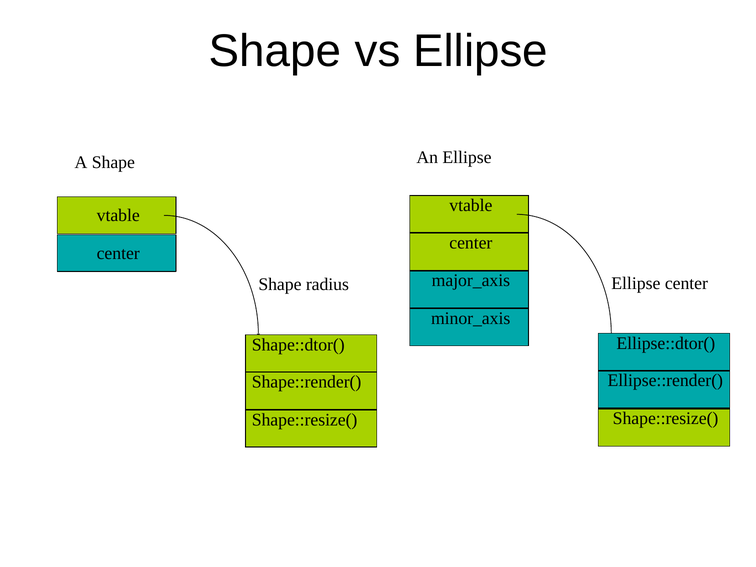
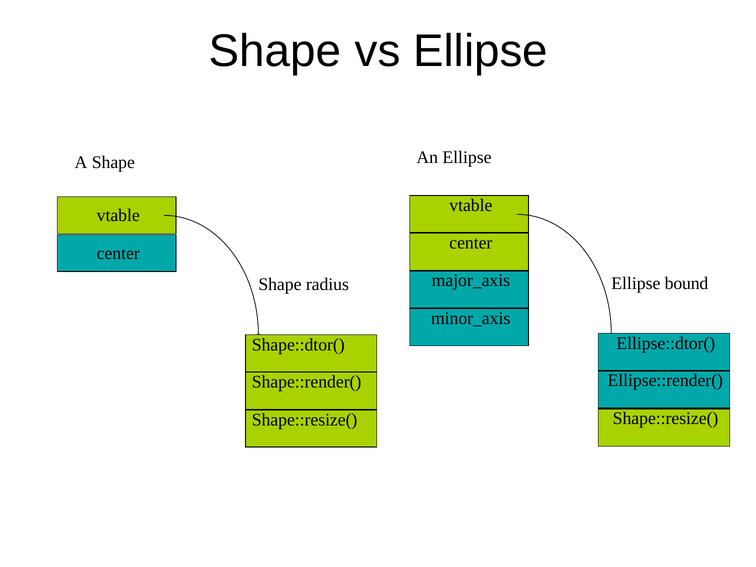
Ellipse center: center -> bound
